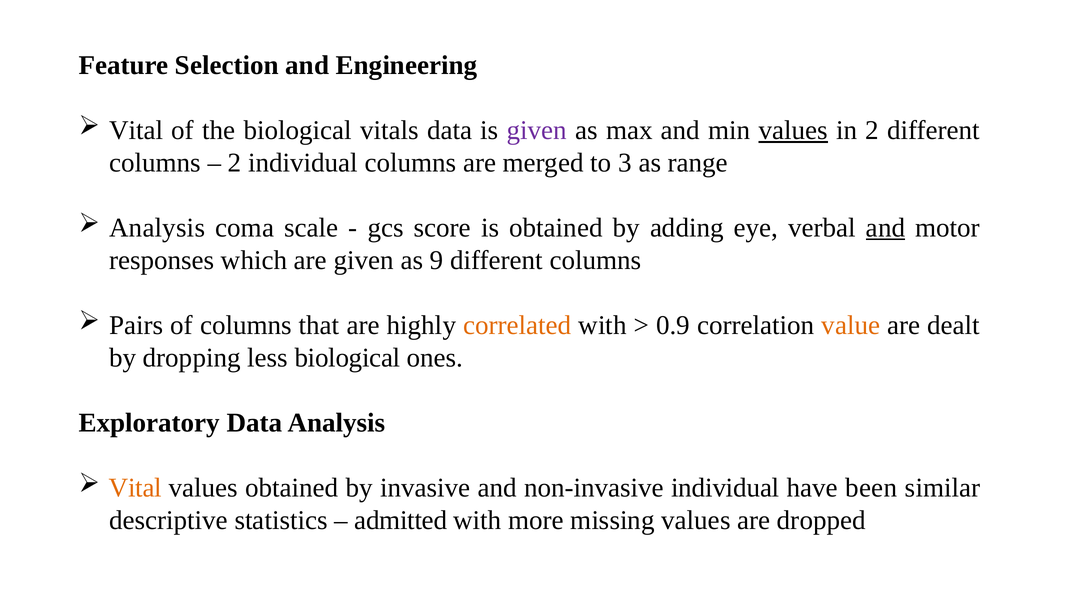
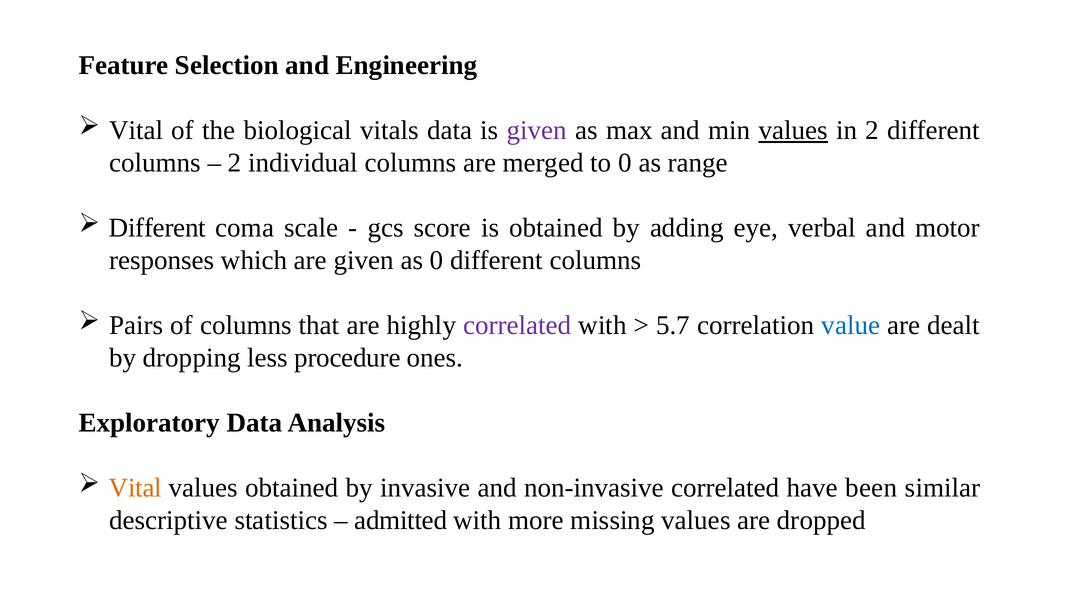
to 3: 3 -> 0
Analysis at (157, 228): Analysis -> Different
and at (886, 228) underline: present -> none
as 9: 9 -> 0
correlated at (517, 325) colour: orange -> purple
0.9: 0.9 -> 5.7
value colour: orange -> blue
less biological: biological -> procedure
non-invasive individual: individual -> correlated
